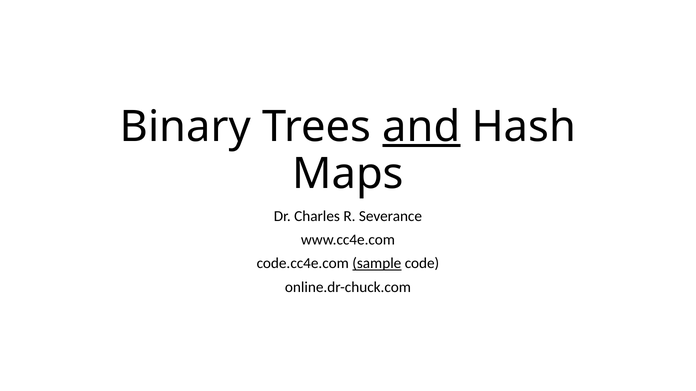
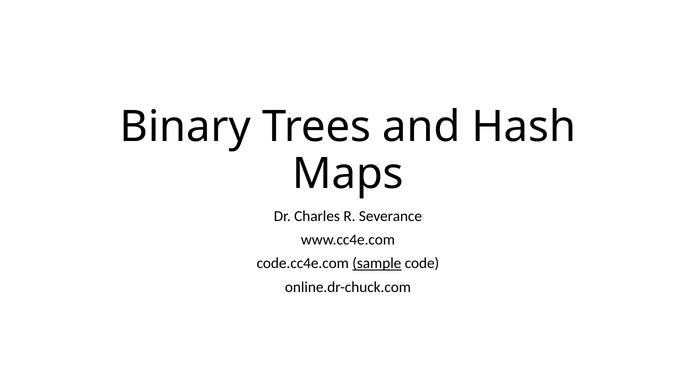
and underline: present -> none
